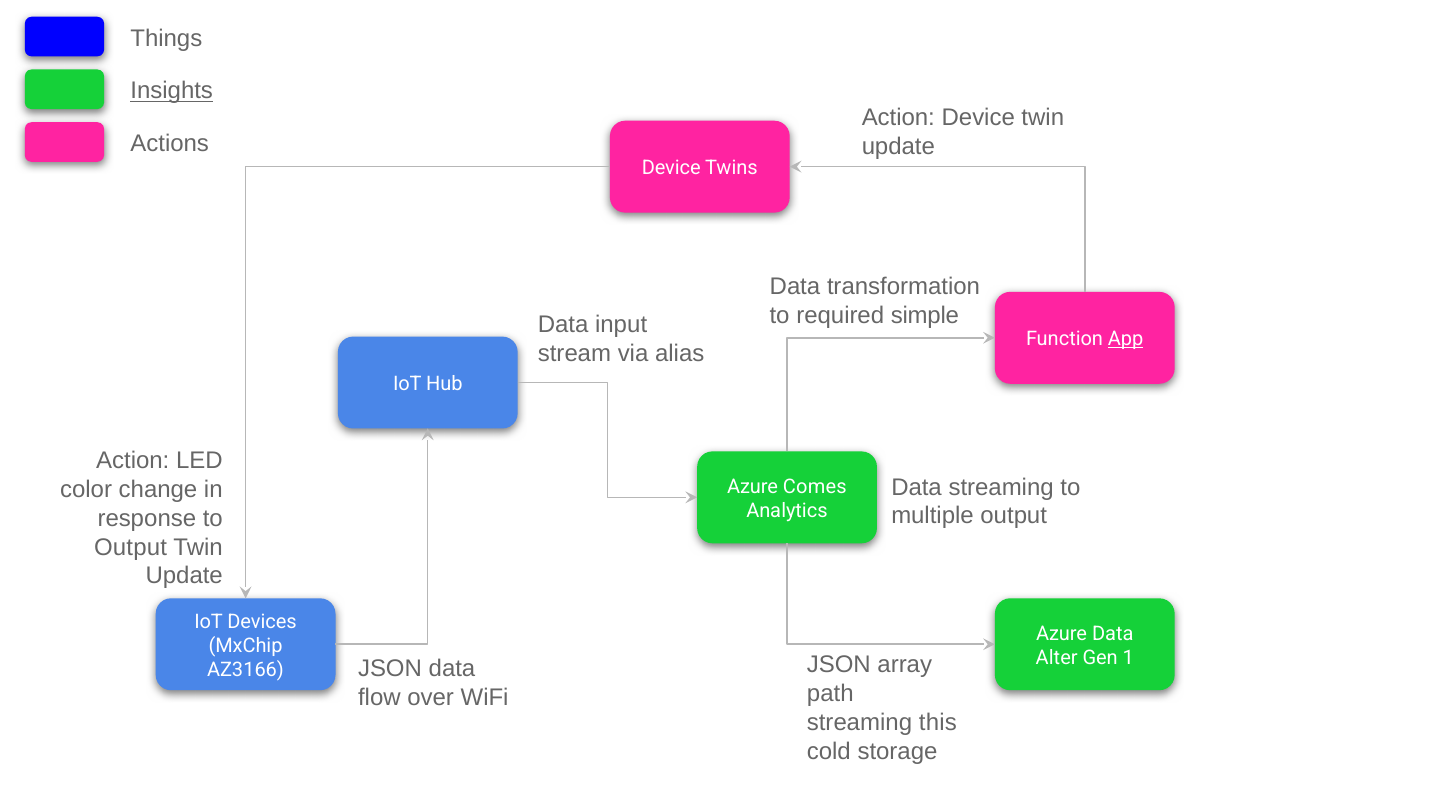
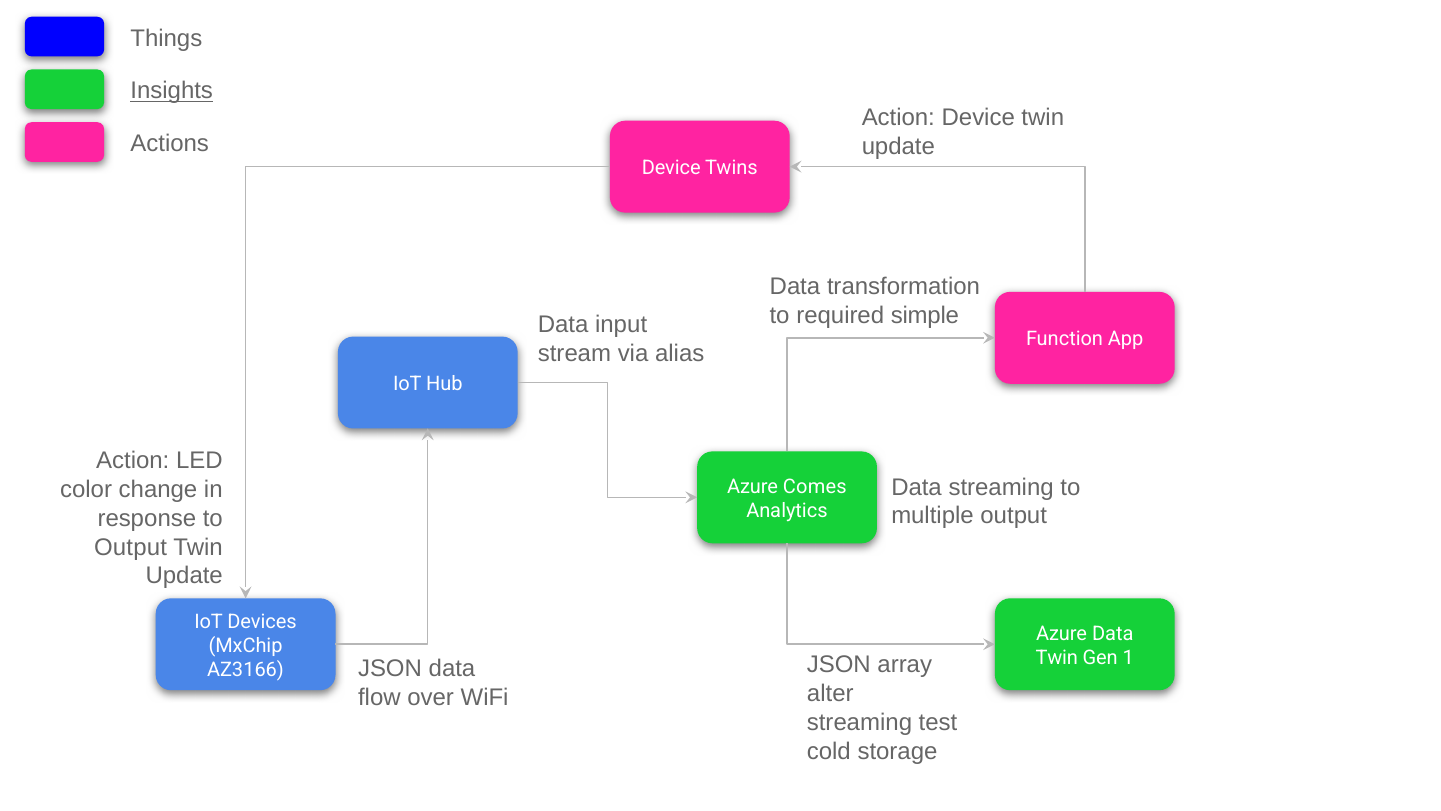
App underline: present -> none
Alter at (1057, 657): Alter -> Twin
path: path -> alter
this: this -> test
